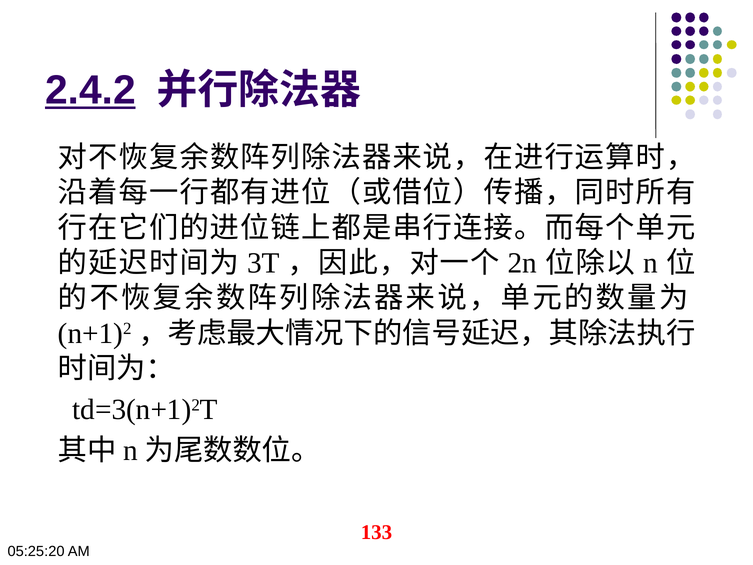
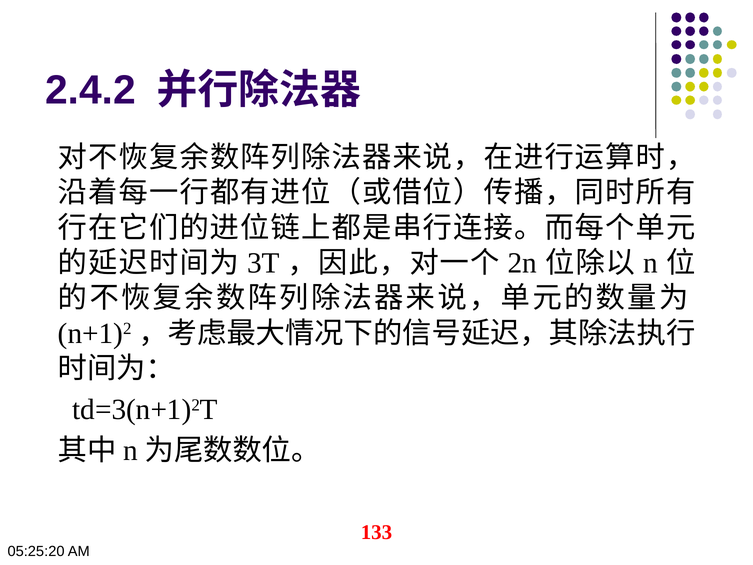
2.4.2 underline: present -> none
